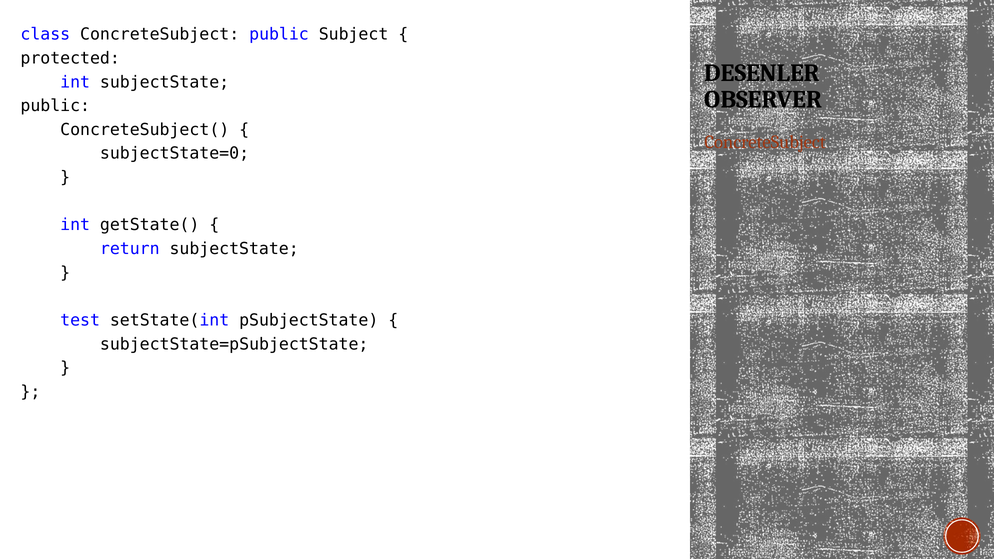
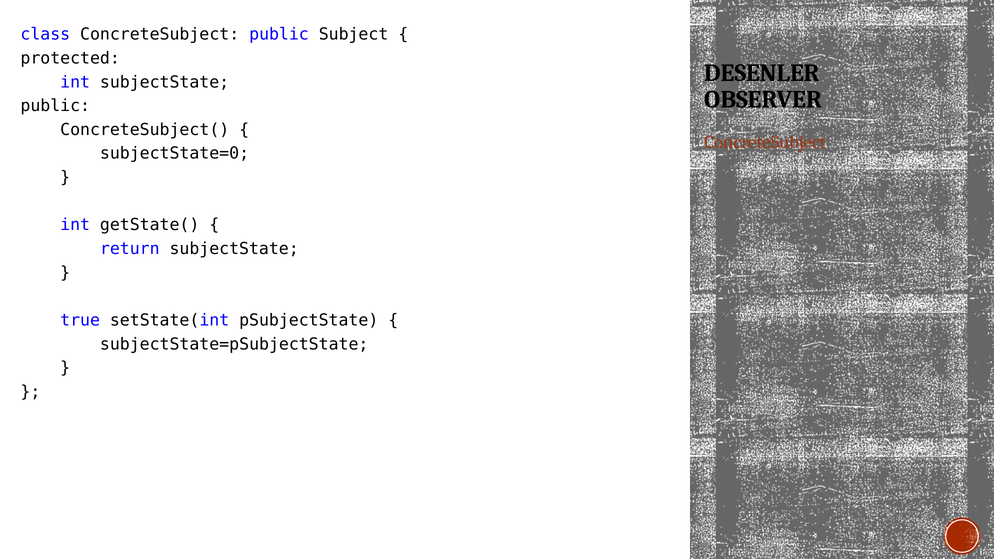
test: test -> true
